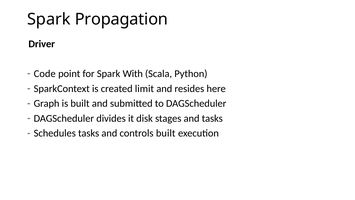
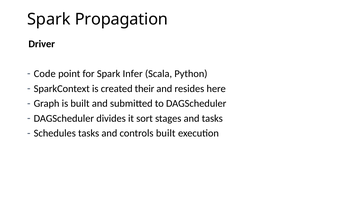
With: With -> Infer
limit: limit -> their
disk: disk -> sort
